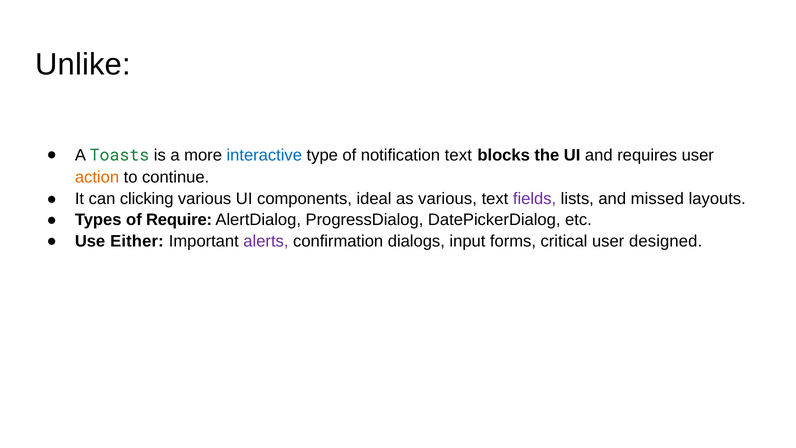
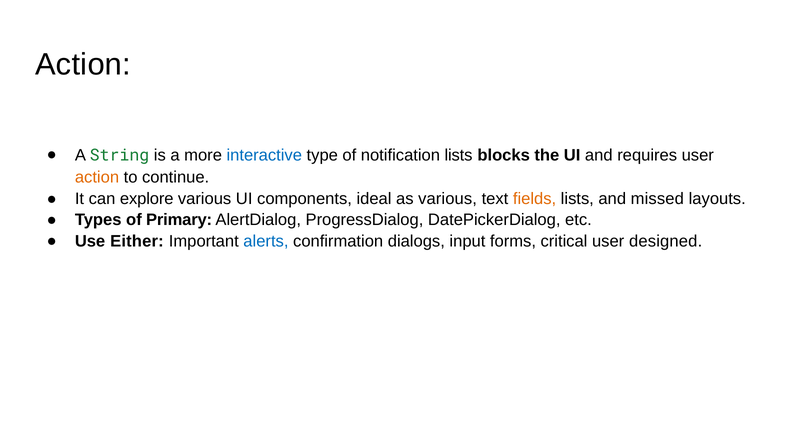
Unlike at (83, 64): Unlike -> Action
Toasts: Toasts -> String
notification text: text -> lists
clicking: clicking -> explore
fields colour: purple -> orange
Require: Require -> Primary
alerts colour: purple -> blue
